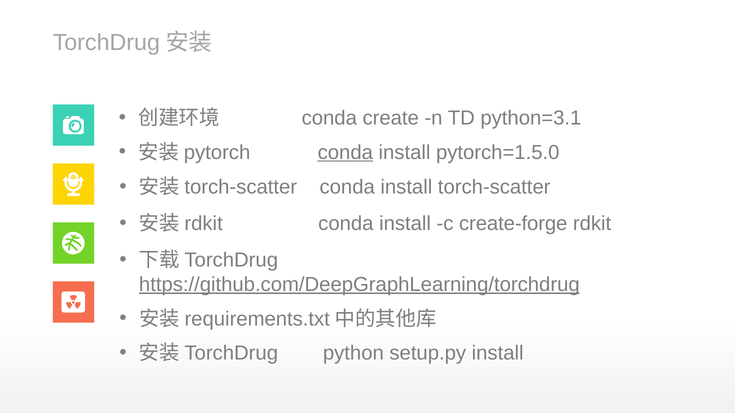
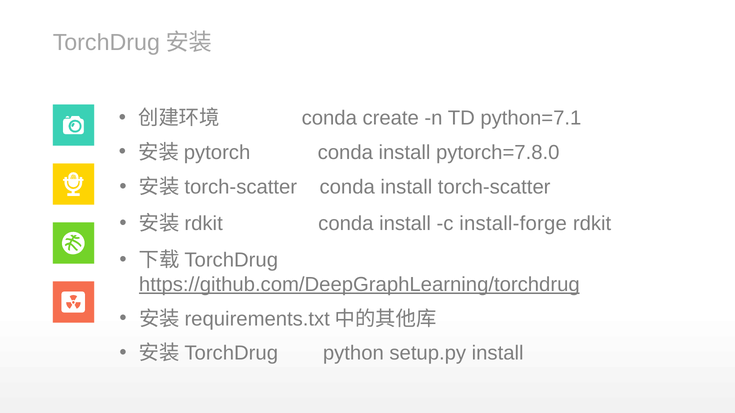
python=3.1: python=3.1 -> python=7.1
conda at (345, 153) underline: present -> none
pytorch=1.5.0: pytorch=1.5.0 -> pytorch=7.8.0
create-forge: create-forge -> install-forge
